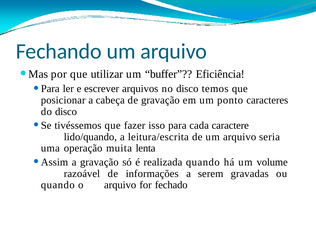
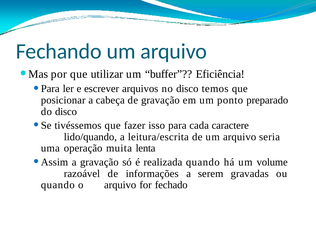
caracteres: caracteres -> preparado
